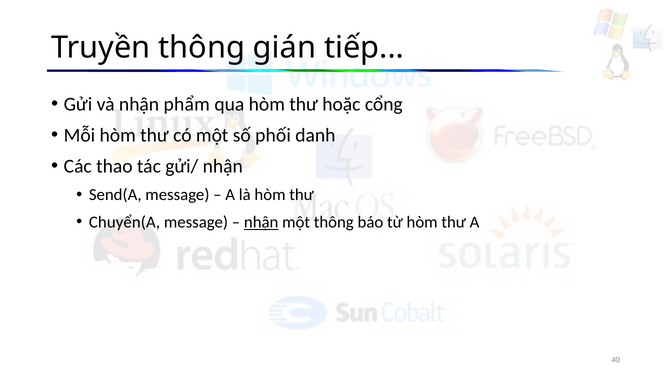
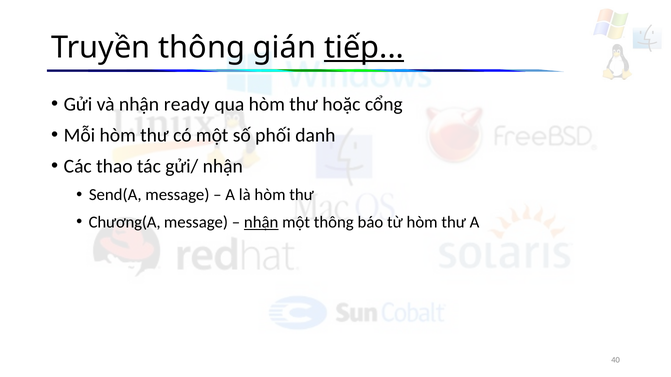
tiếp underline: none -> present
phẩm: phẩm -> ready
Chuyển(A: Chuyển(A -> Chương(A
